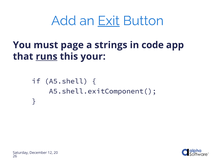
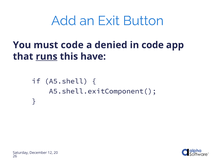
Exit underline: present -> none
must page: page -> code
strings: strings -> denied
your: your -> have
